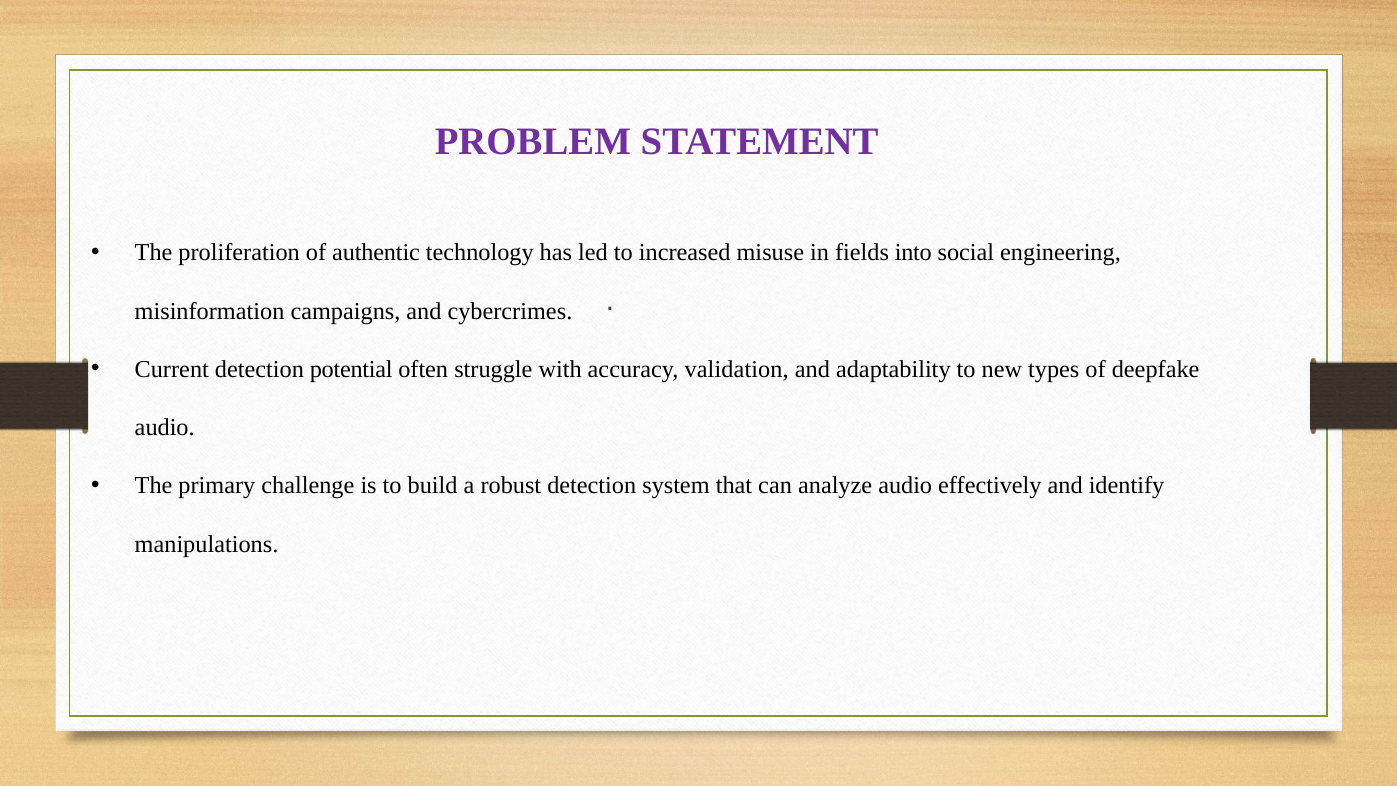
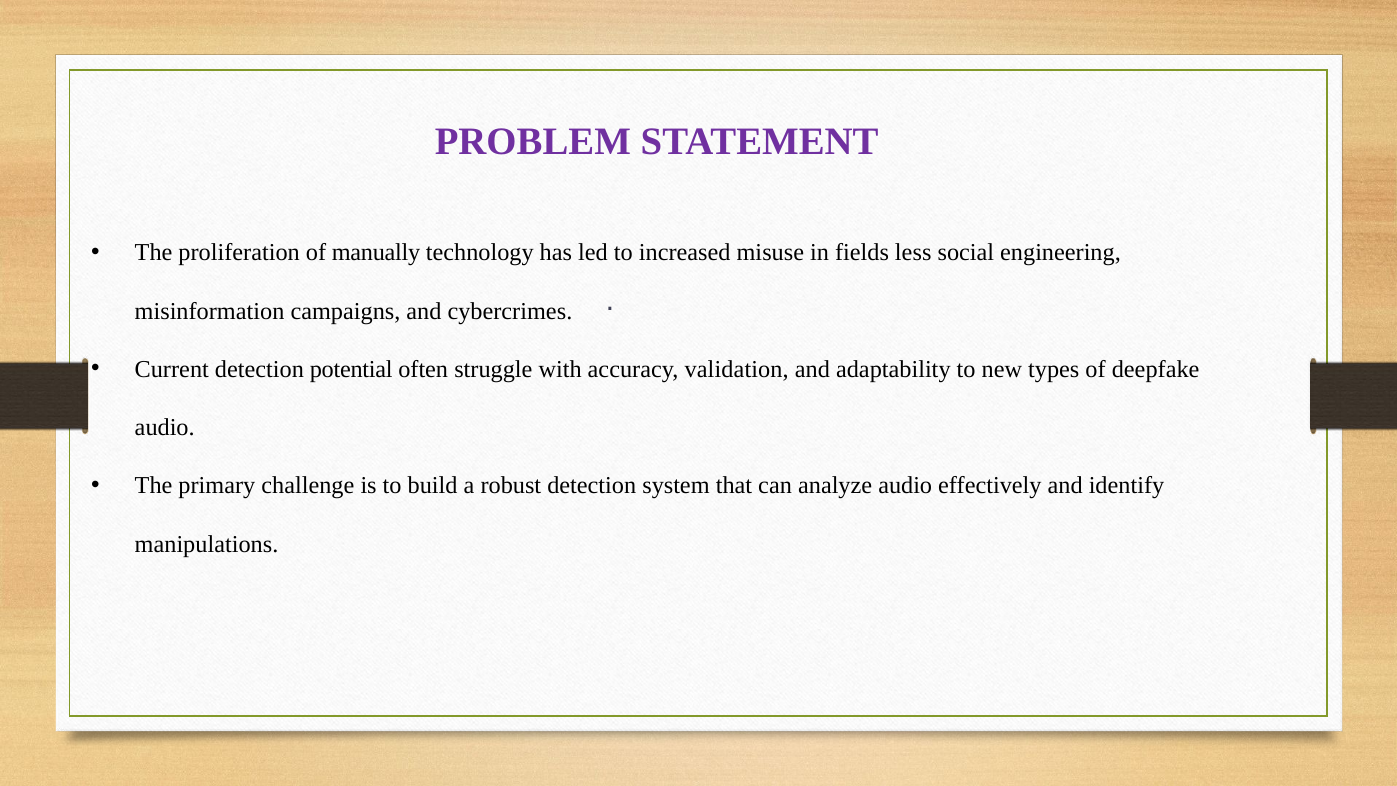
authentic: authentic -> manually
into: into -> less
